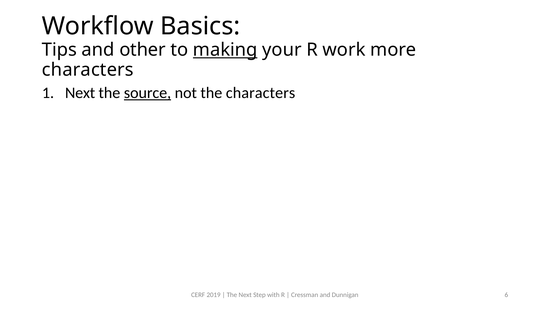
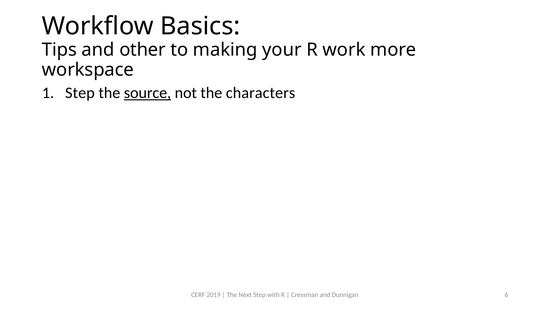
making underline: present -> none
characters at (88, 70): characters -> workspace
Next at (80, 93): Next -> Step
